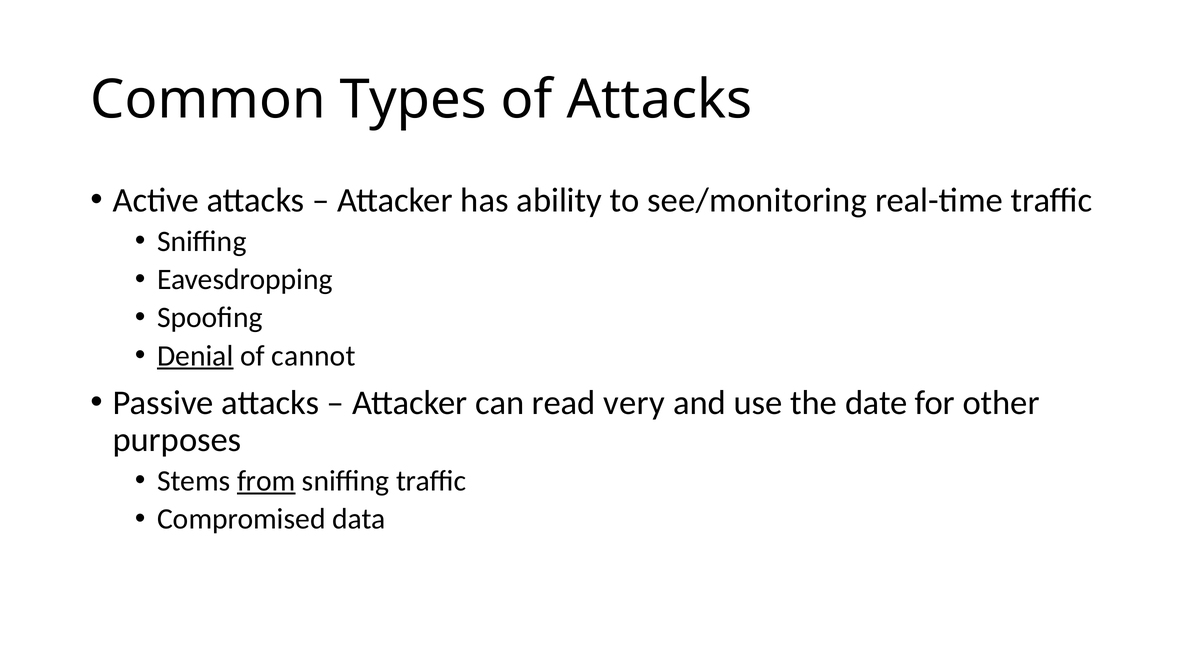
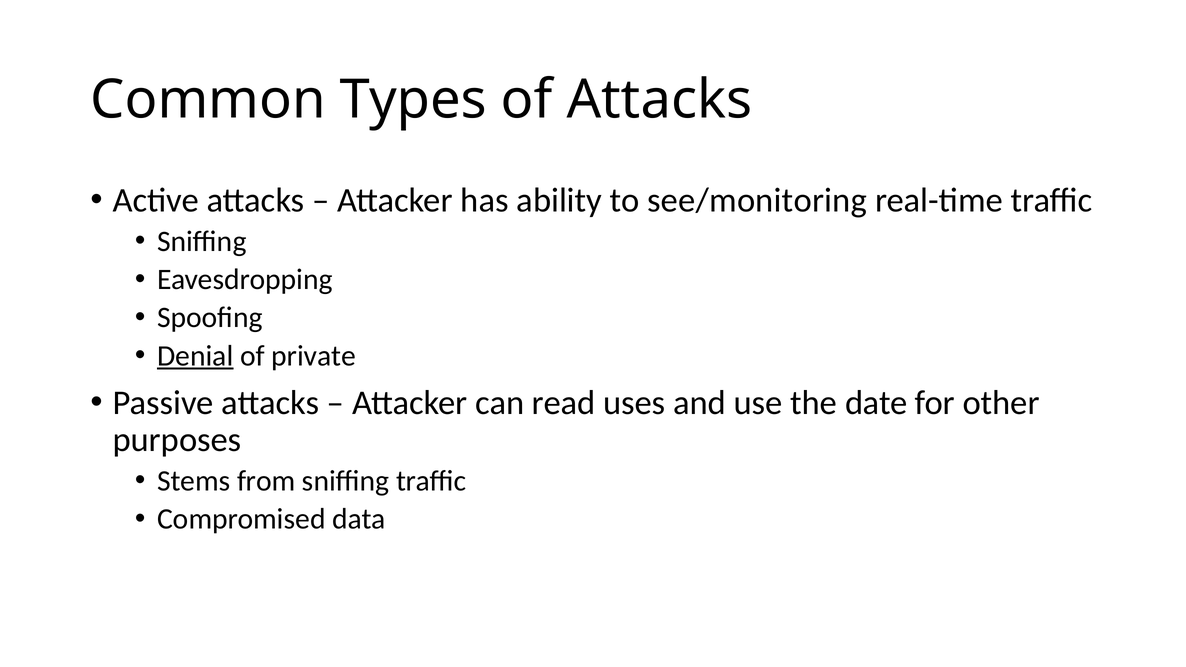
cannot: cannot -> private
very: very -> uses
from underline: present -> none
